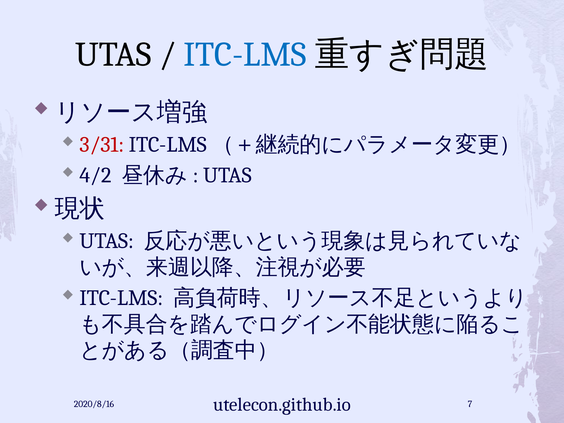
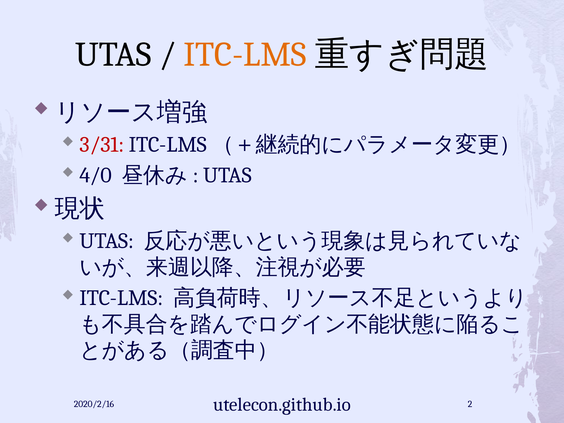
ITC-LMS at (245, 55) colour: blue -> orange
4/2: 4/2 -> 4/0
2020/8/16: 2020/8/16 -> 2020/2/16
7: 7 -> 2
